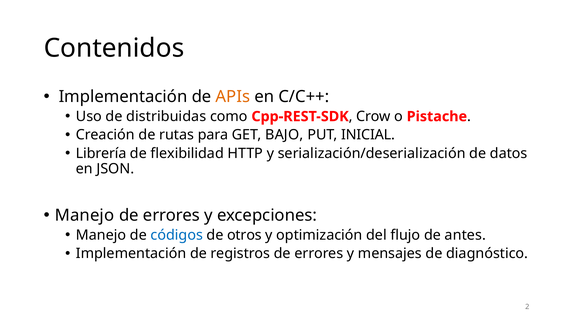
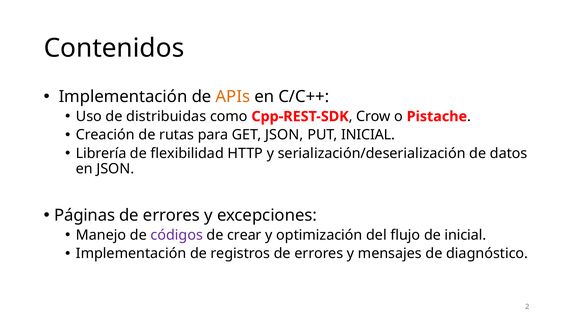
GET BAJO: BAJO -> JSON
Manejo at (84, 216): Manejo -> Páginas
códigos colour: blue -> purple
otros: otros -> crear
de antes: antes -> inicial
